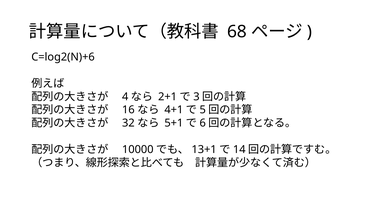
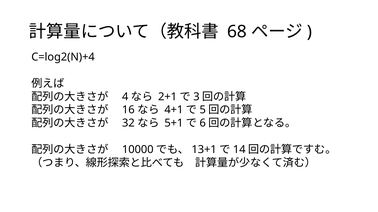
C=log2(N)+6: C=log2(N)+6 -> C=log2(N)+4
